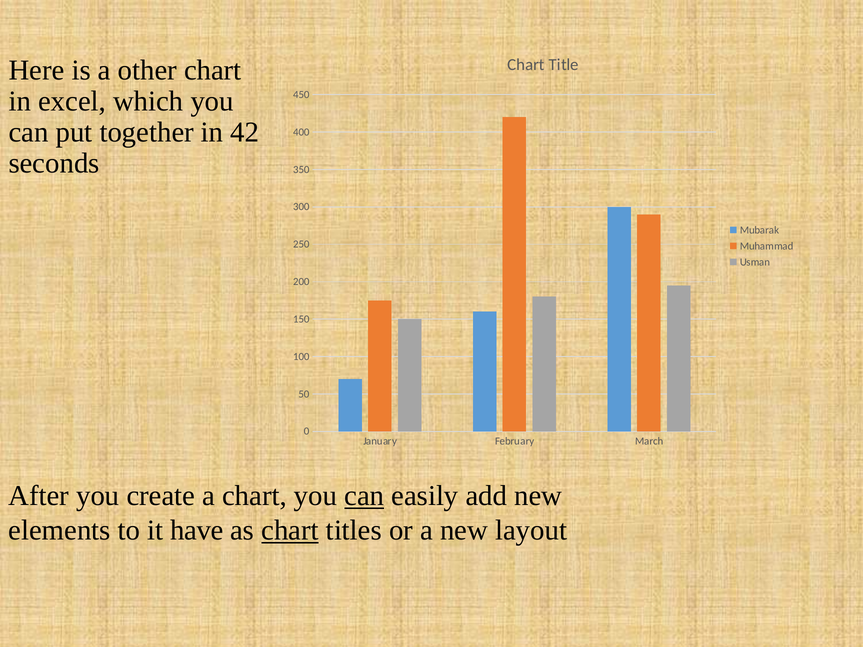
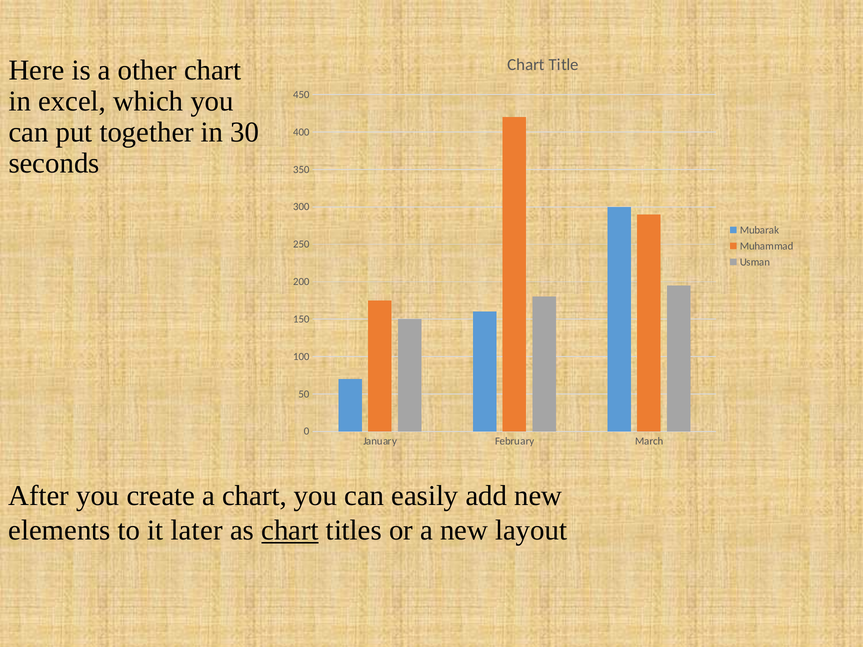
42: 42 -> 30
can at (364, 496) underline: present -> none
have: have -> later
